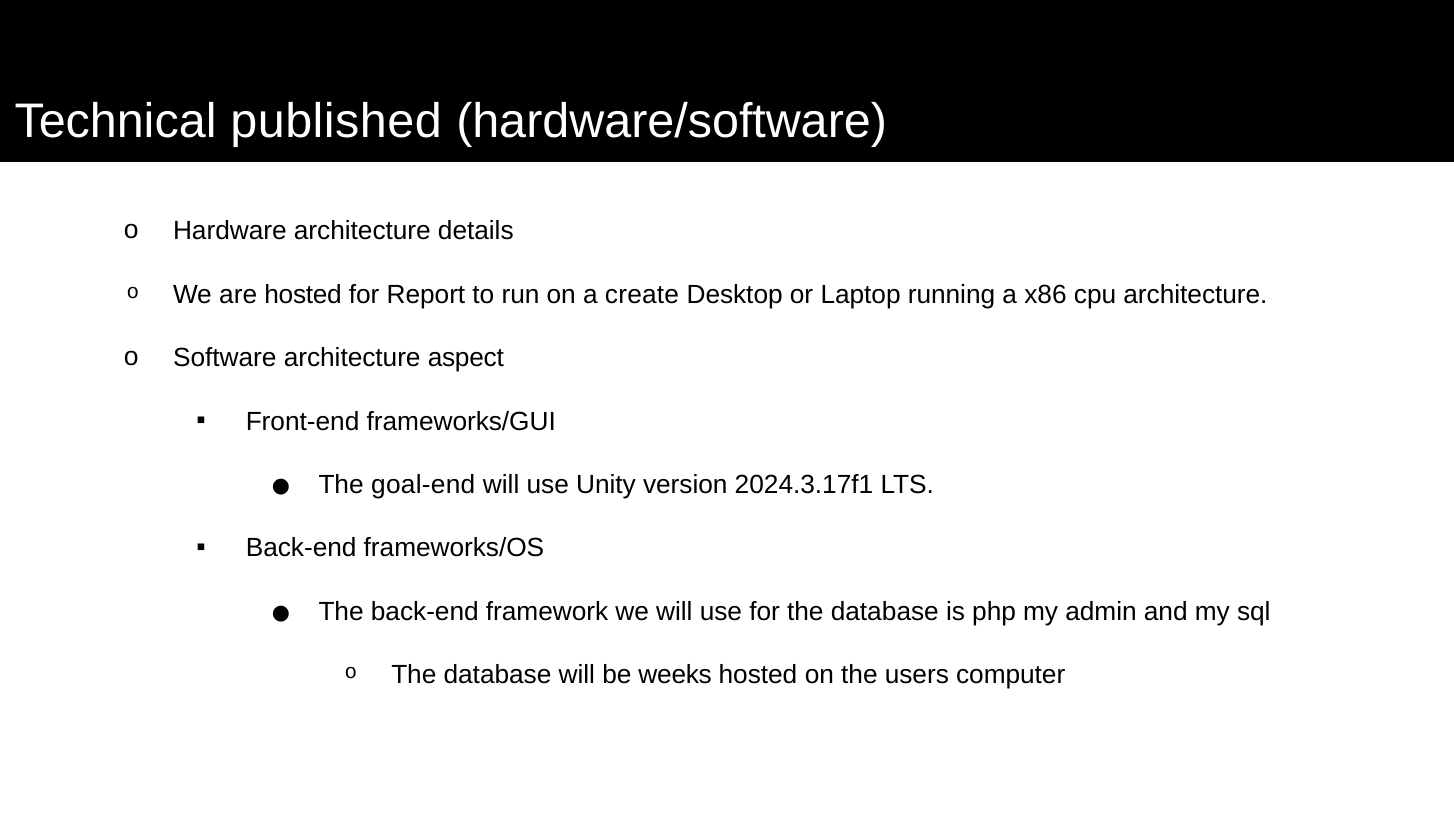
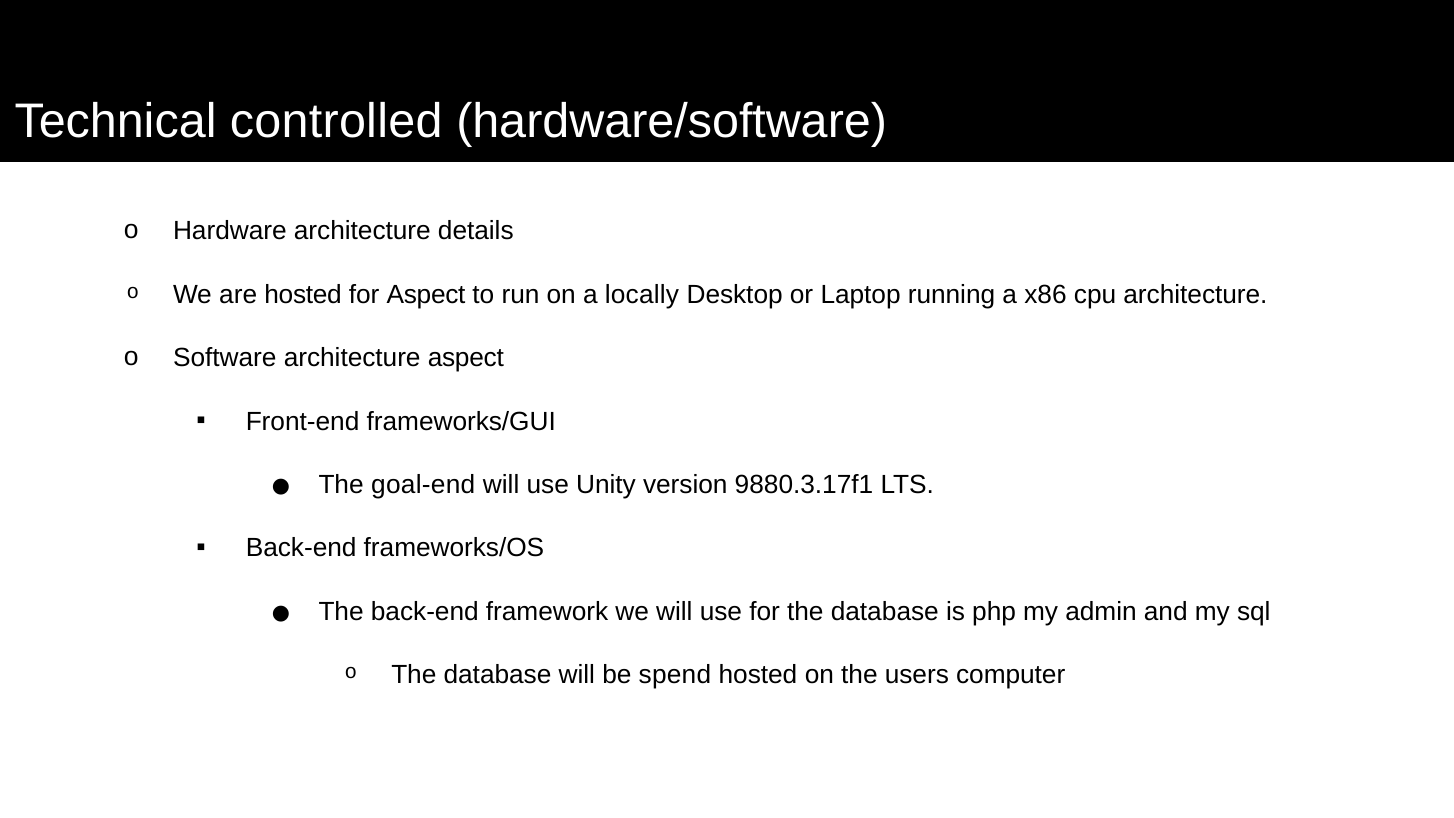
published: published -> controlled
for Report: Report -> Aspect
create: create -> locally
2024.3.17f1: 2024.3.17f1 -> 9880.3.17f1
weeks: weeks -> spend
